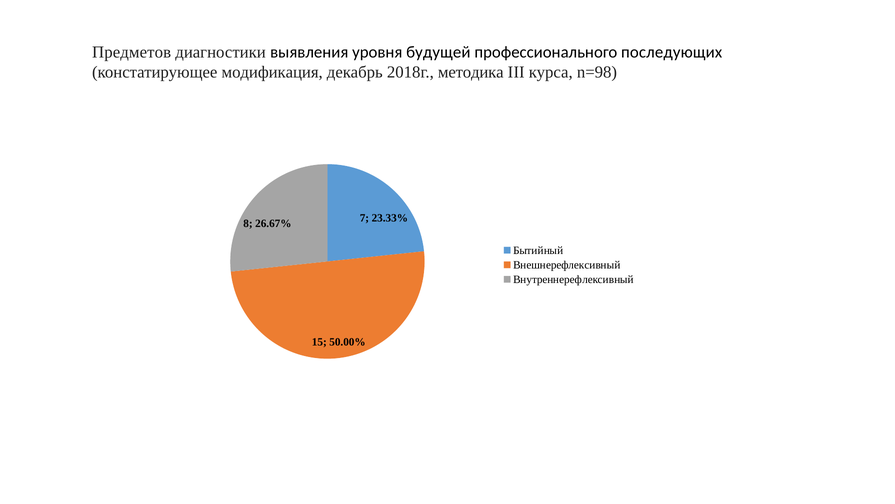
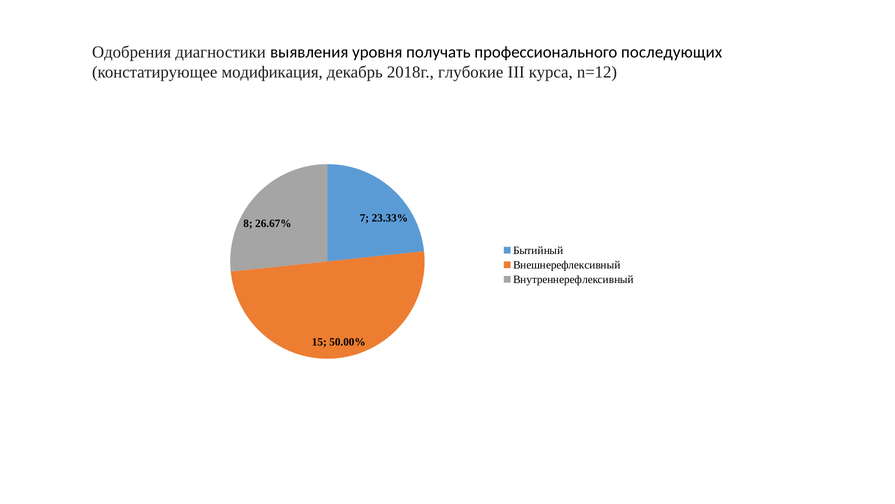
Предметов: Предметов -> Одобрения
будущей: будущей -> получать
методика: методика -> глубокие
n=98: n=98 -> n=12
